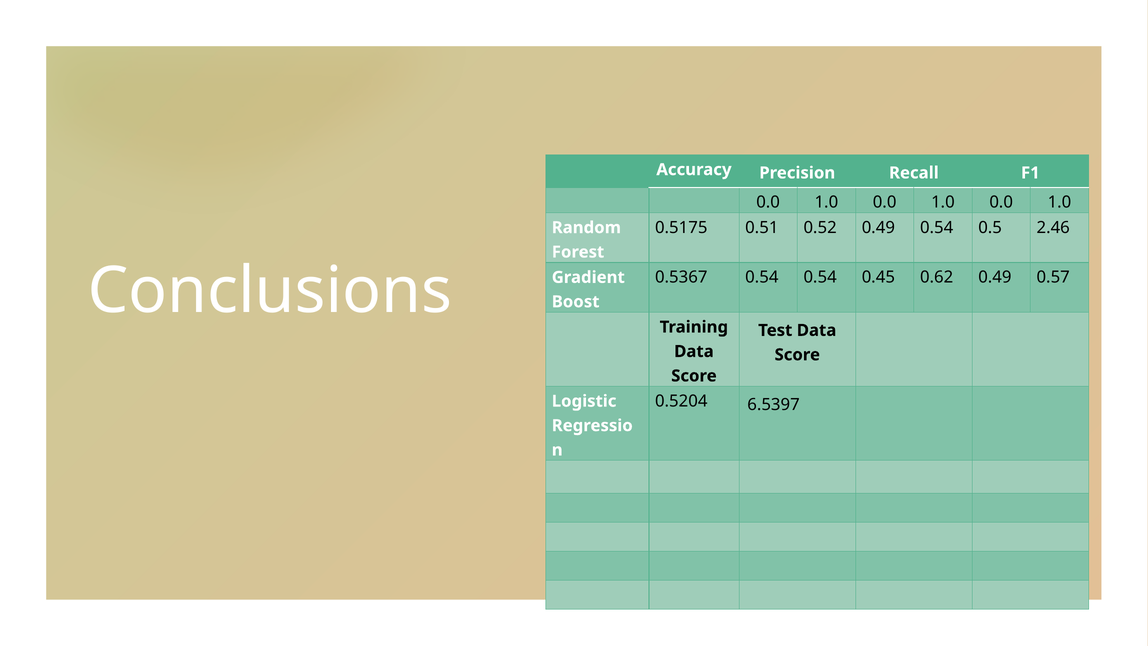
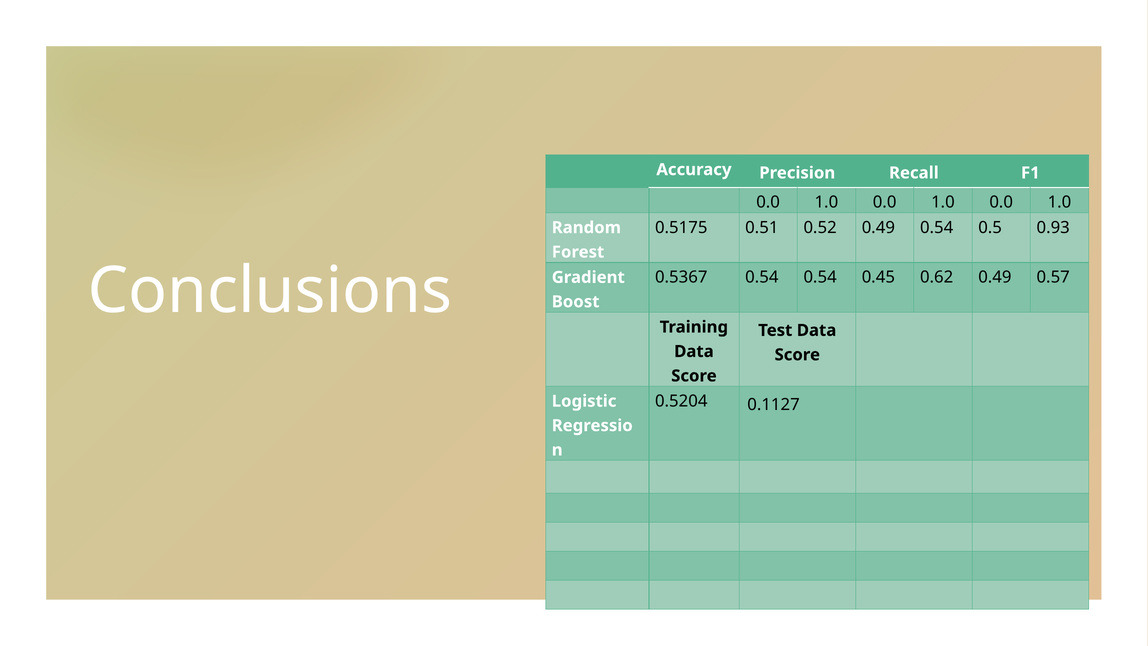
2.46: 2.46 -> 0.93
6.5397: 6.5397 -> 0.1127
